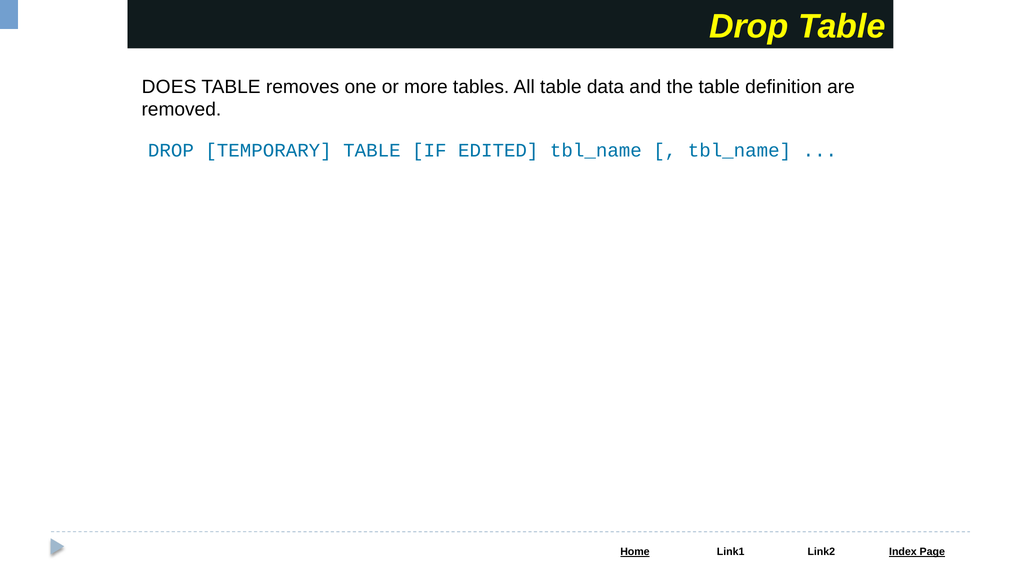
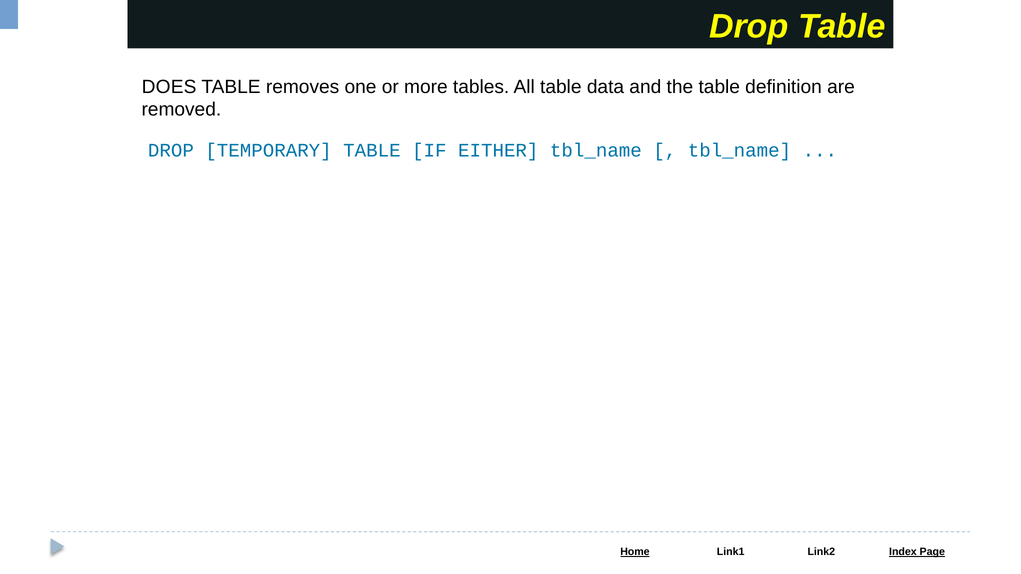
EDITED: EDITED -> EITHER
